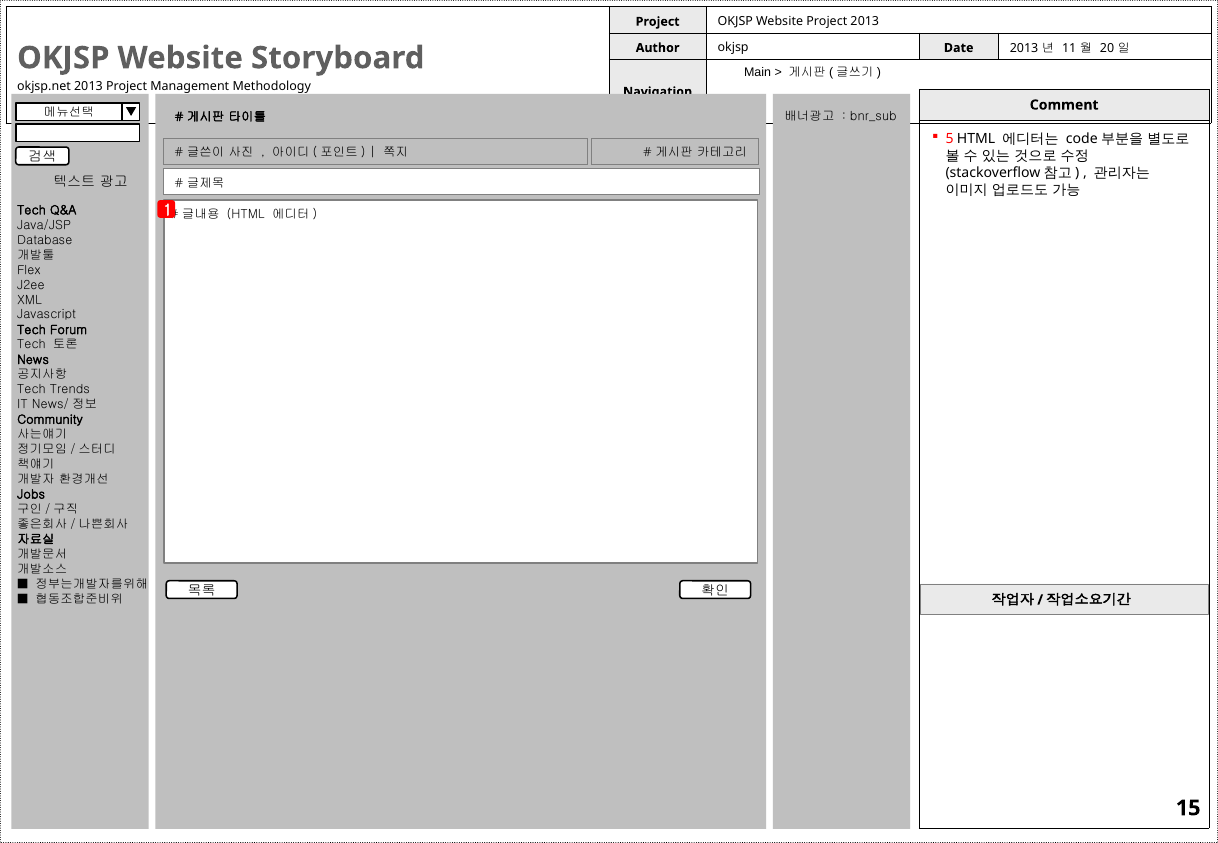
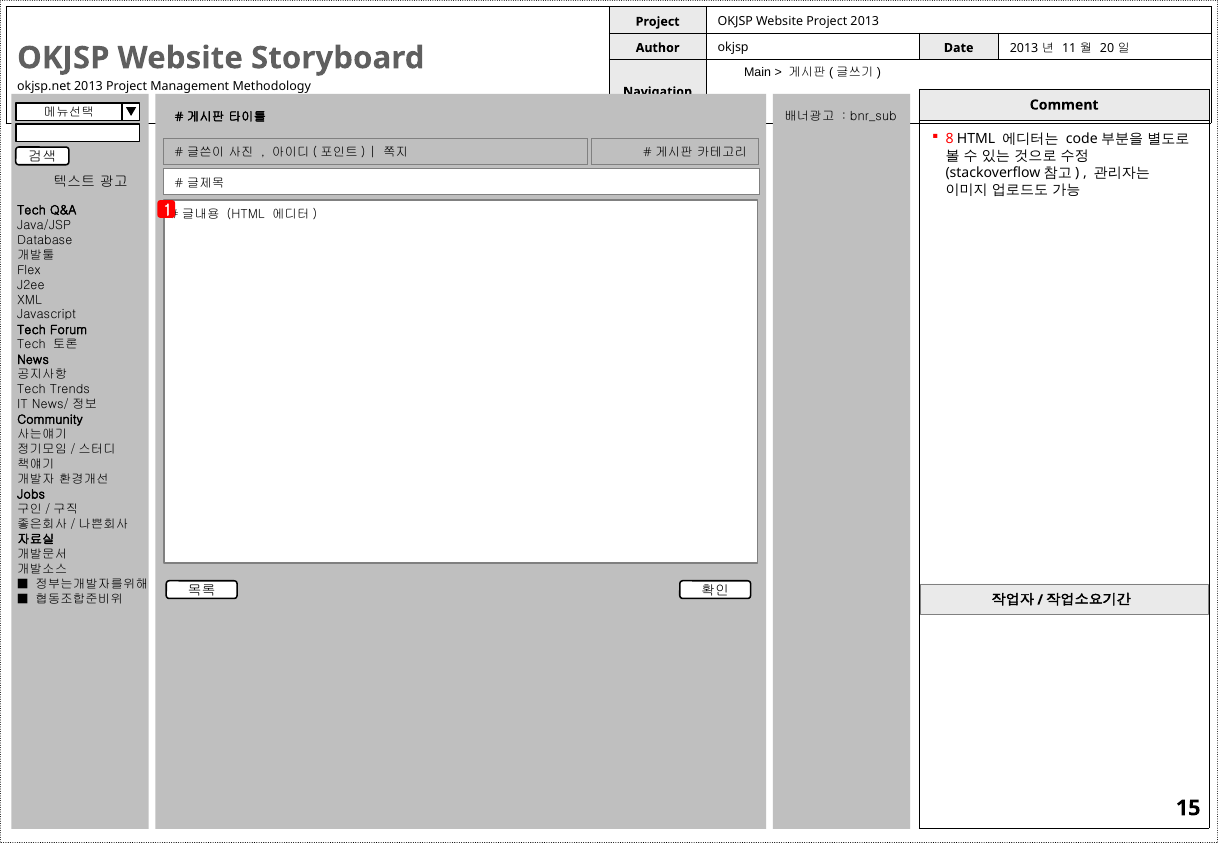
5: 5 -> 8
